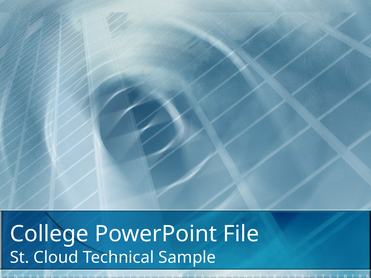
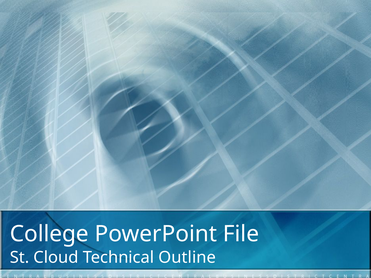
Sample: Sample -> Outline
